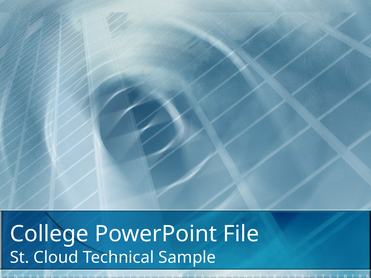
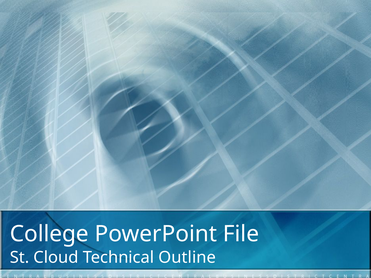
Sample: Sample -> Outline
